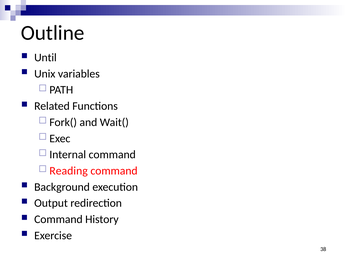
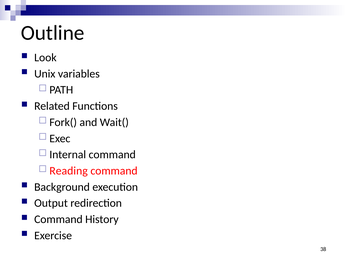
Until: Until -> Look
